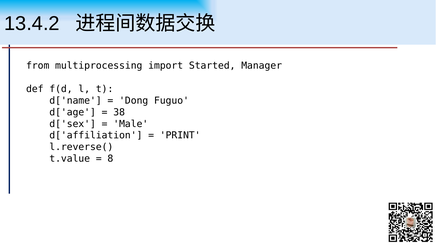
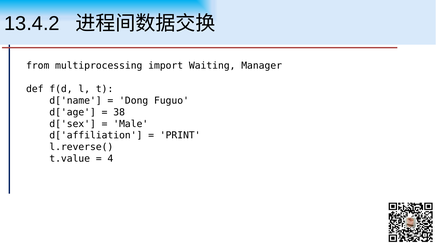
Started: Started -> Waiting
8: 8 -> 4
